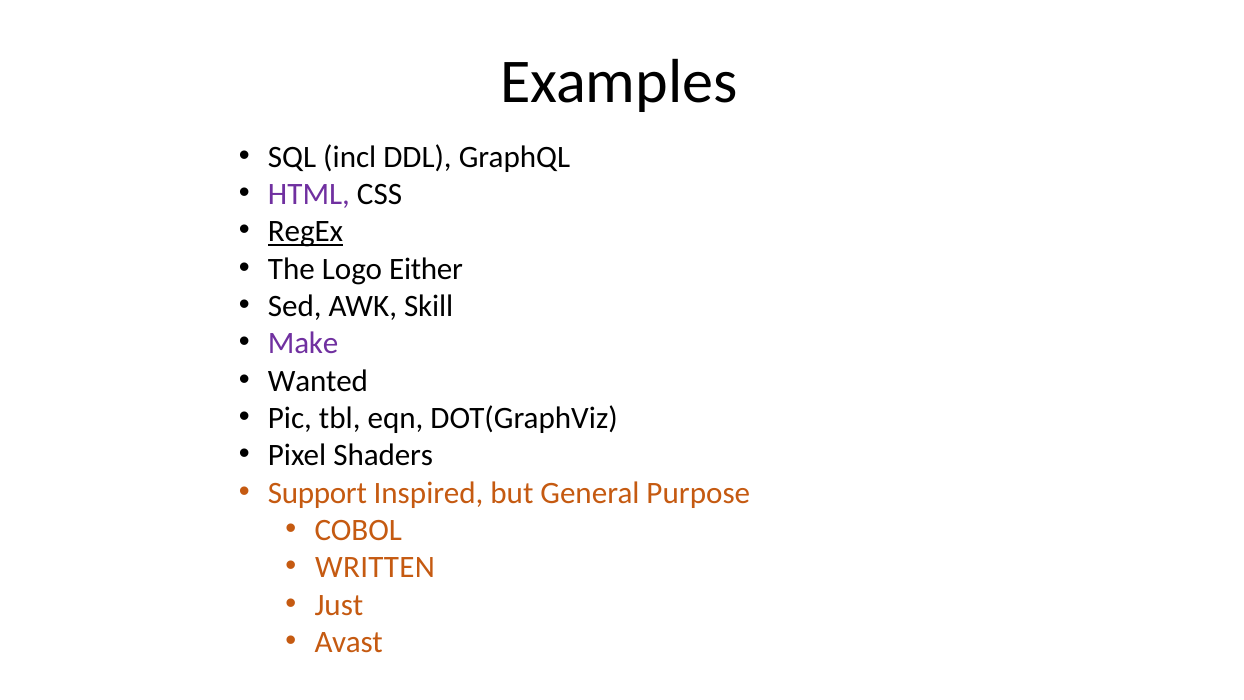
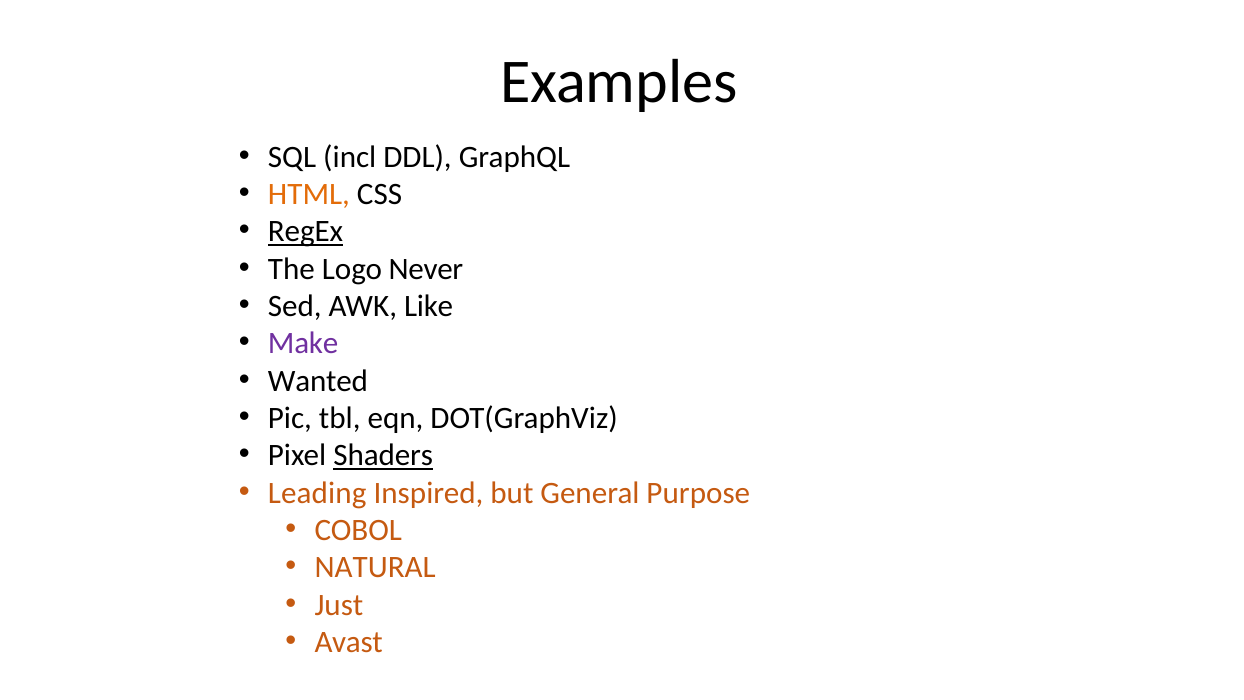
HTML colour: purple -> orange
Either: Either -> Never
Skill: Skill -> Like
Shaders underline: none -> present
Support: Support -> Leading
WRITTEN: WRITTEN -> NATURAL
